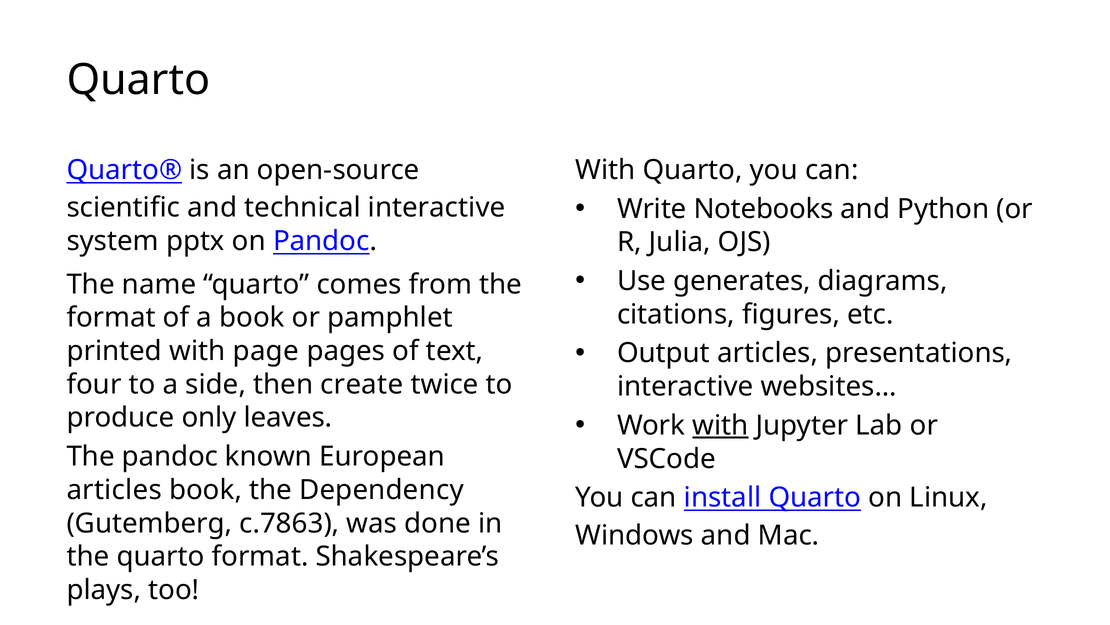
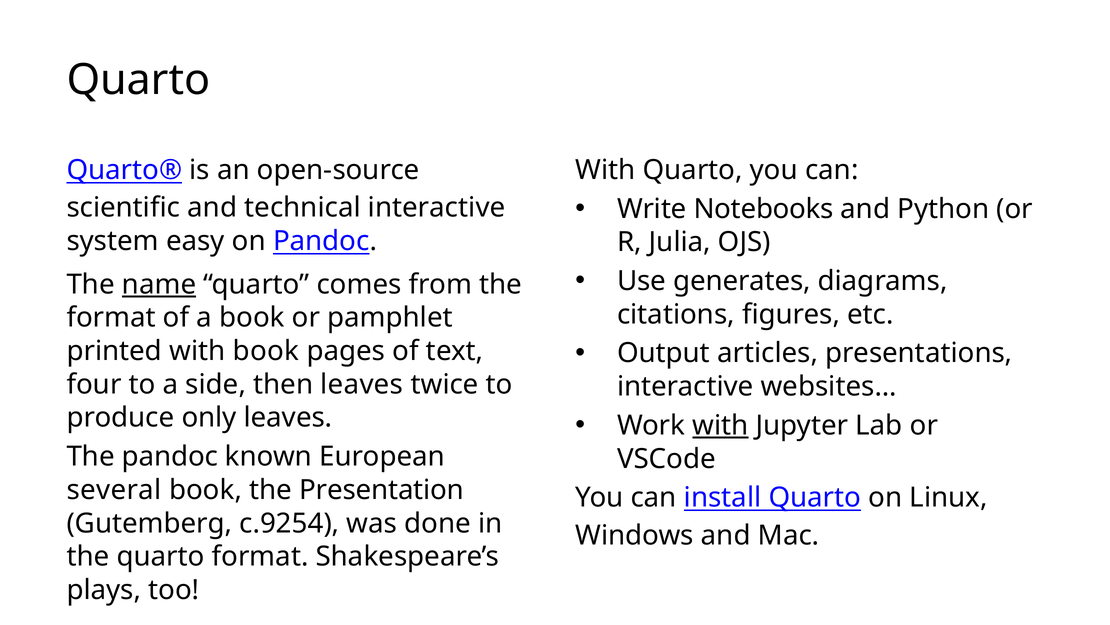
pptx: pptx -> easy
name underline: none -> present
with page: page -> book
then create: create -> leaves
articles at (114, 490): articles -> several
Dependency: Dependency -> Presentation
c.7863: c.7863 -> c.9254
